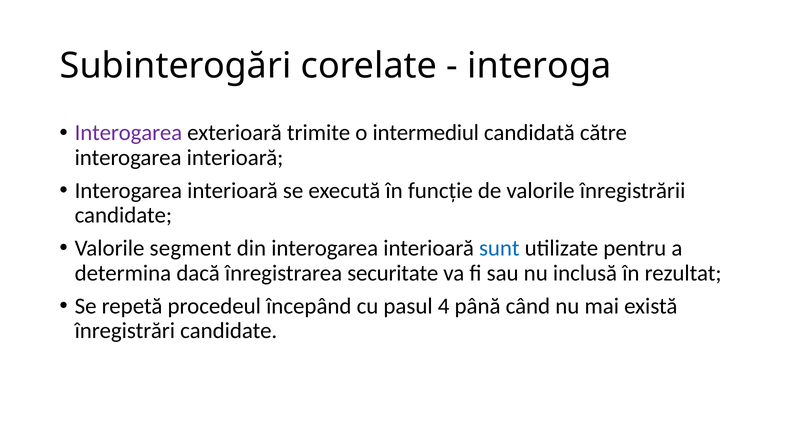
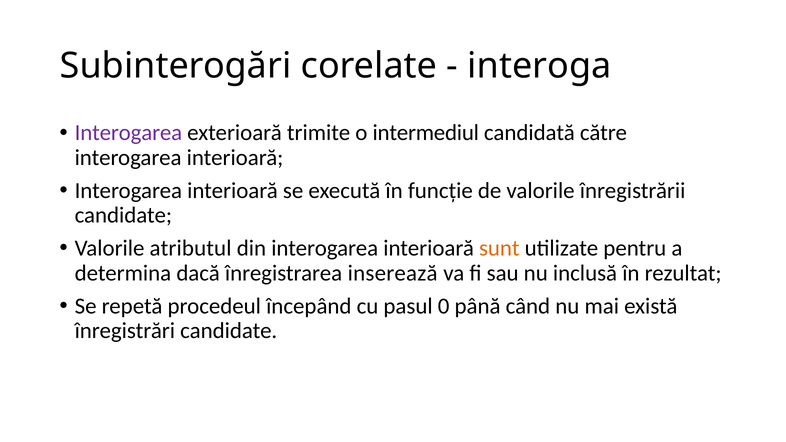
segment: segment -> atributul
sunt colour: blue -> orange
securitate: securitate -> inserează
4: 4 -> 0
